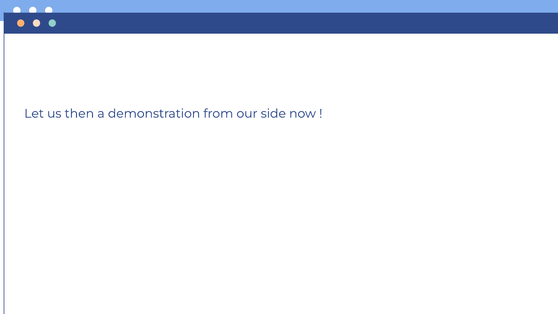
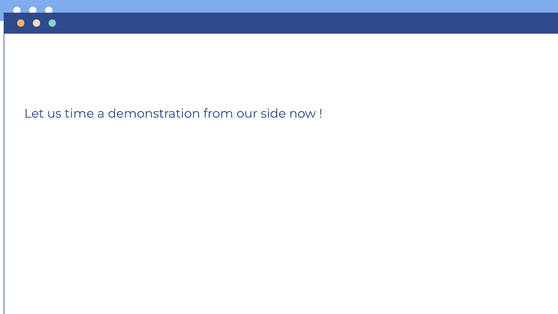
then: then -> time
